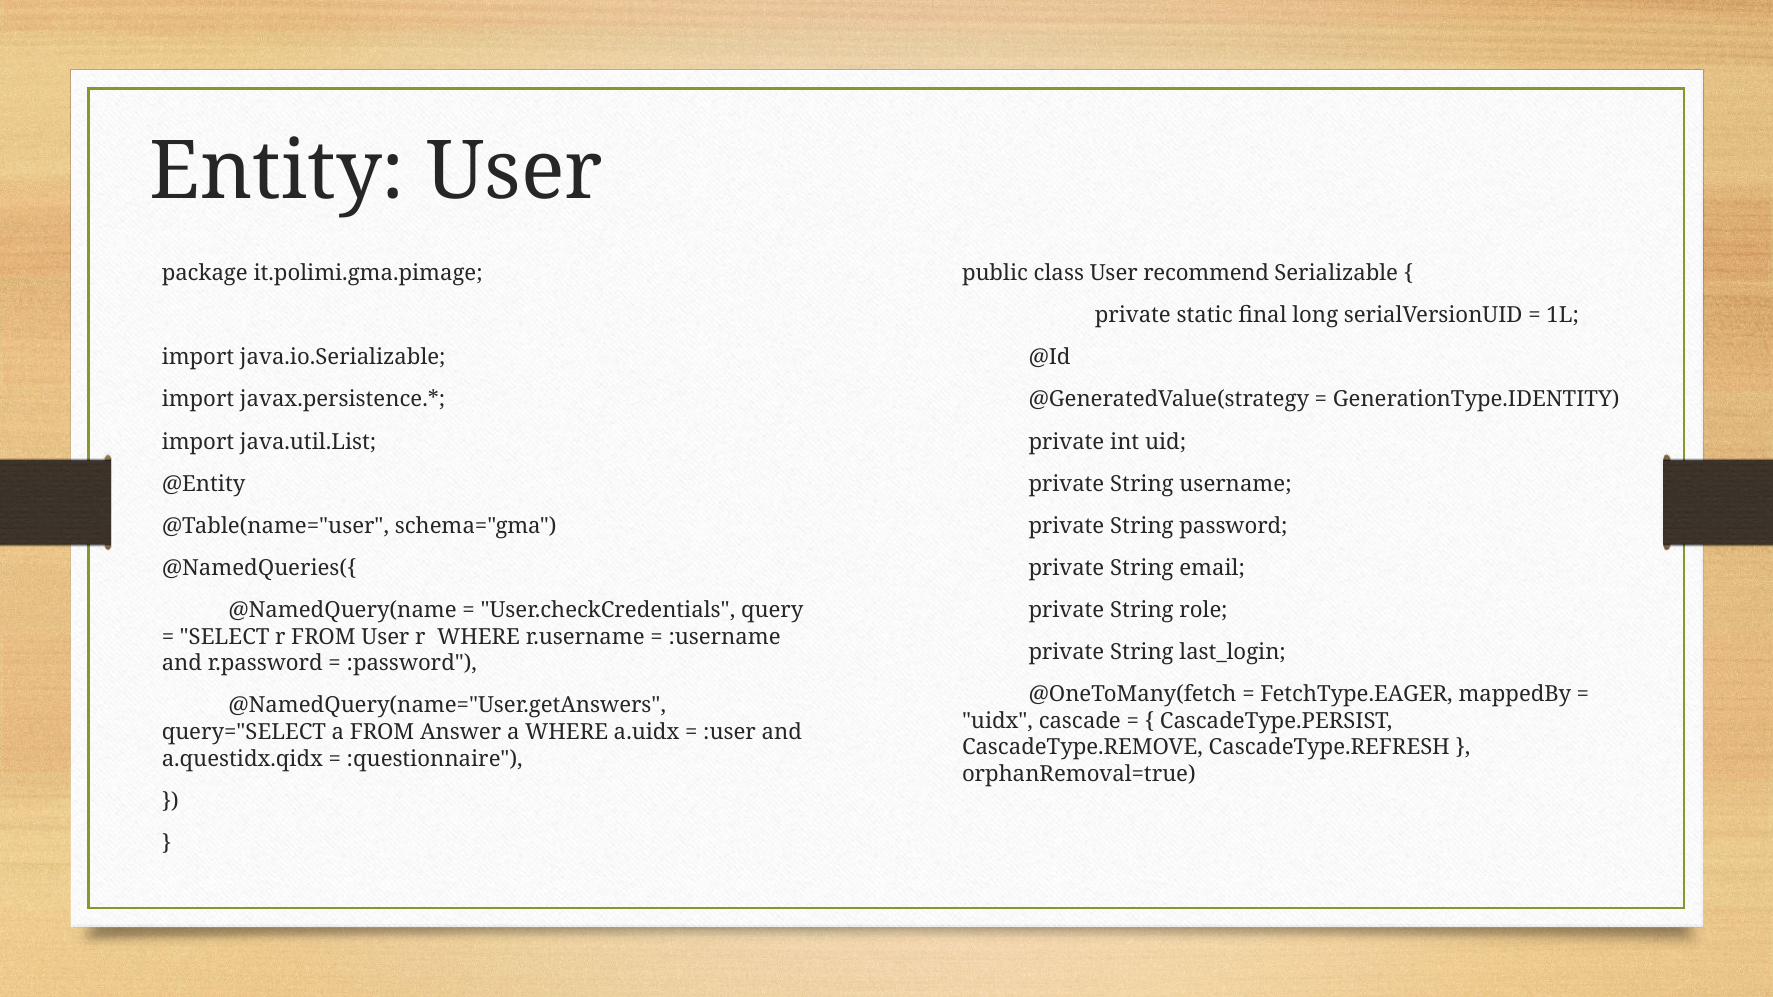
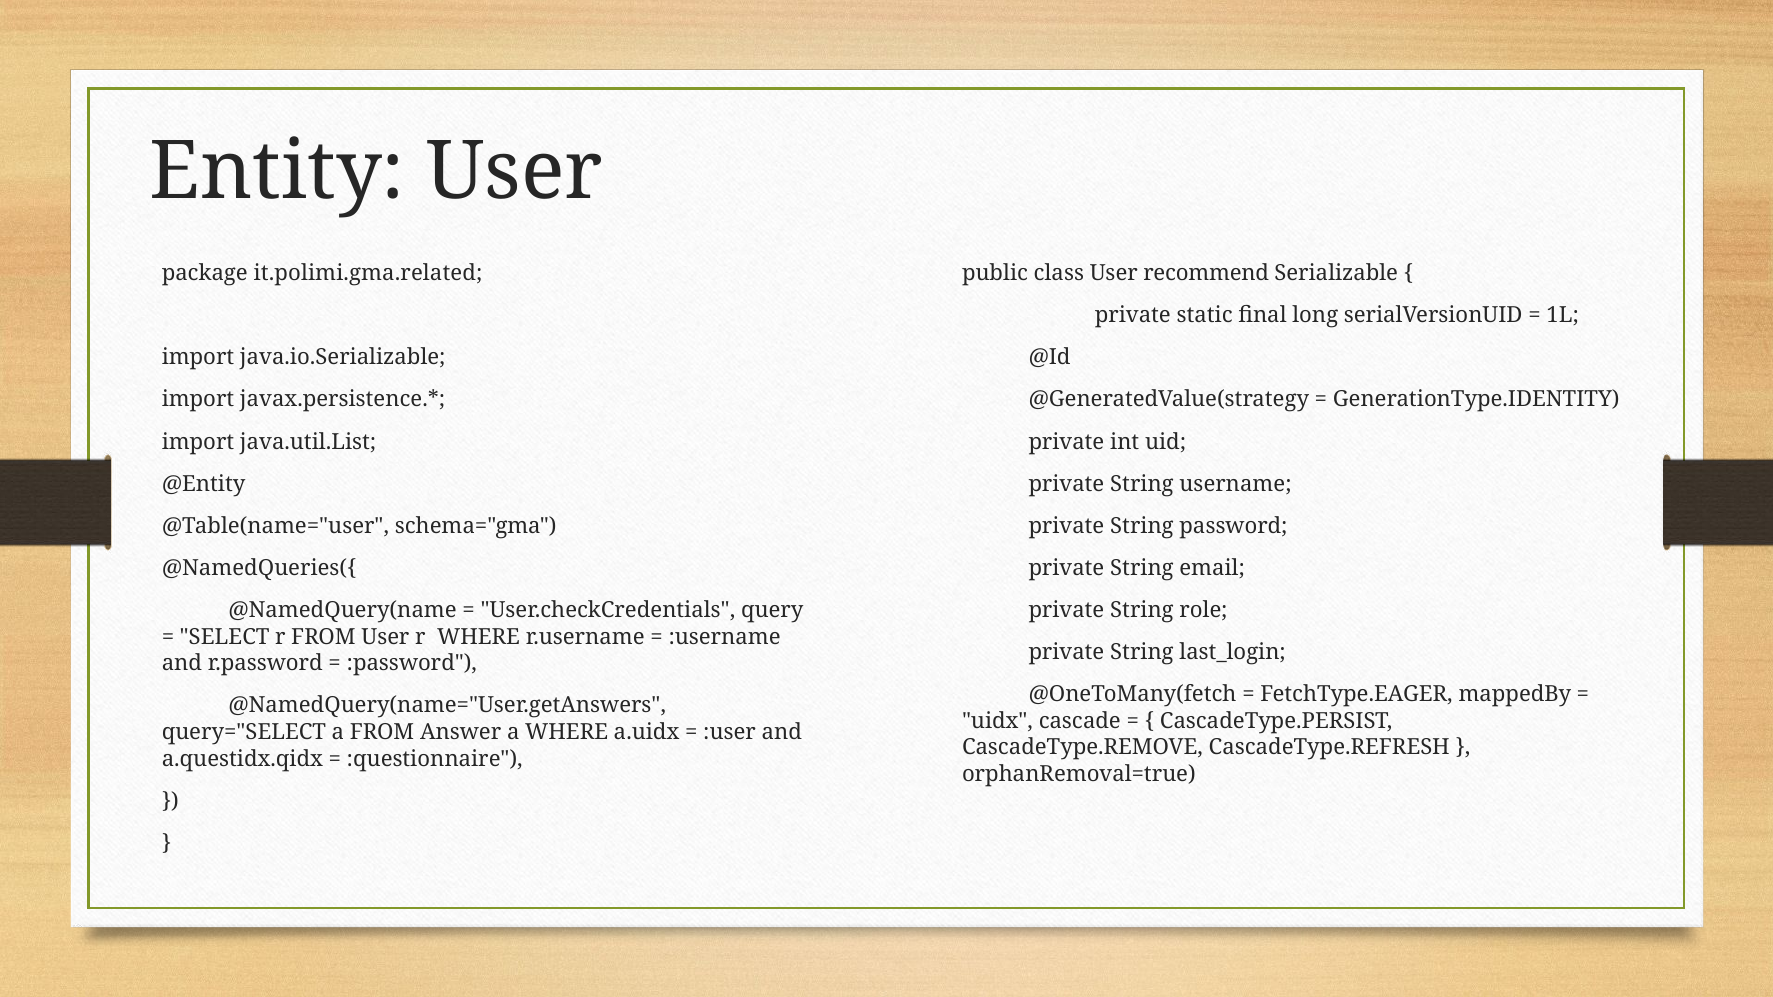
it.polimi.gma.pimage: it.polimi.gma.pimage -> it.polimi.gma.related
